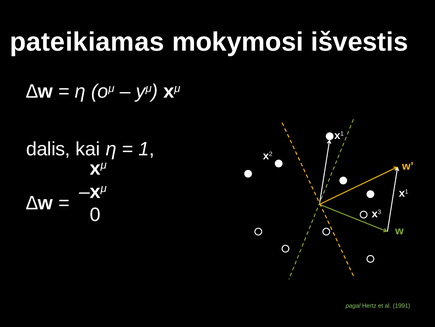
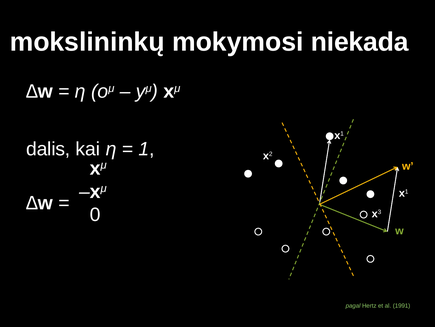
pateikiamas: pateikiamas -> mokslininkų
išvestis: išvestis -> niekada
